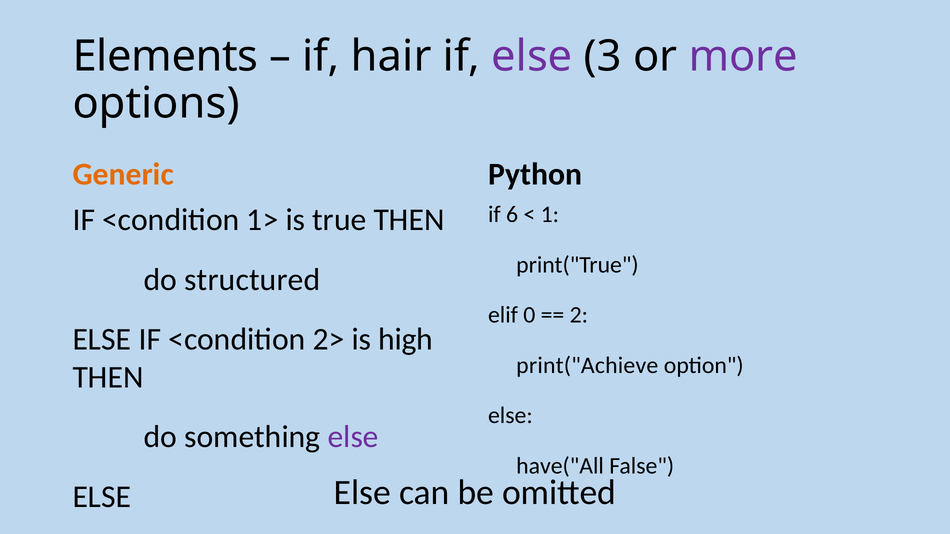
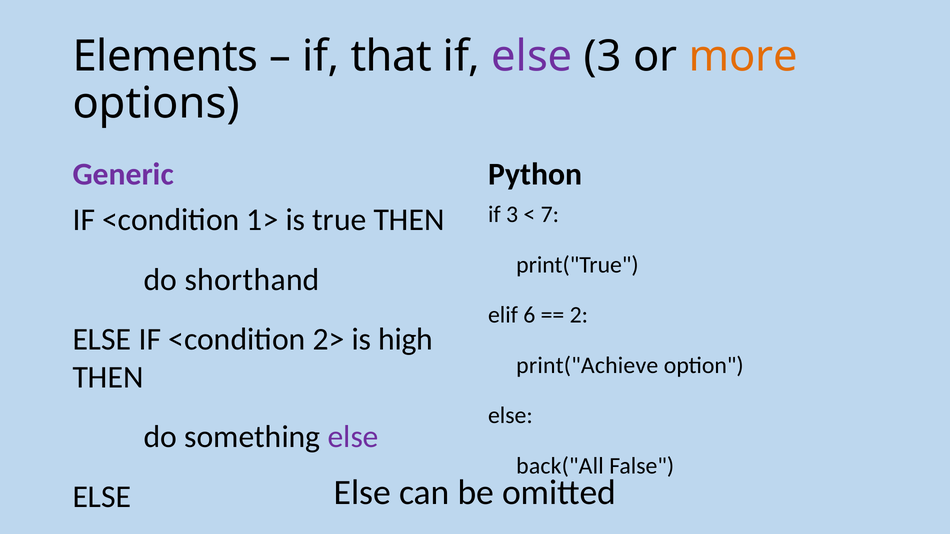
hair: hair -> that
more colour: purple -> orange
Generic colour: orange -> purple
if 6: 6 -> 3
1: 1 -> 7
structured: structured -> shorthand
0: 0 -> 6
have("All: have("All -> back("All
